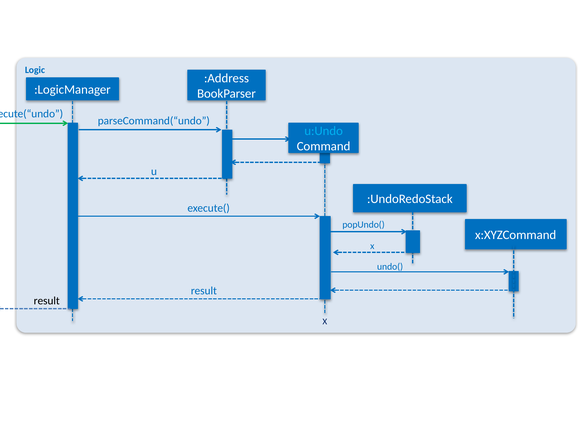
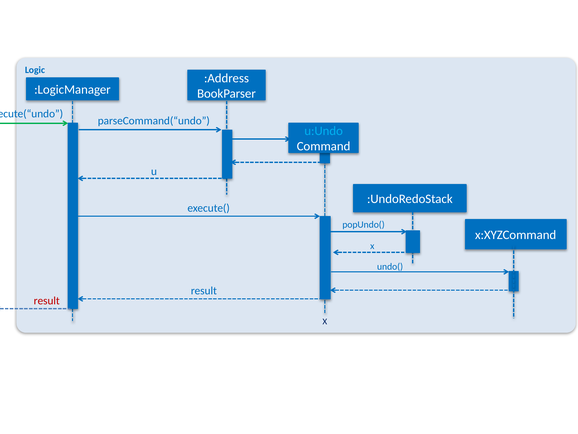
result at (47, 300) colour: black -> red
